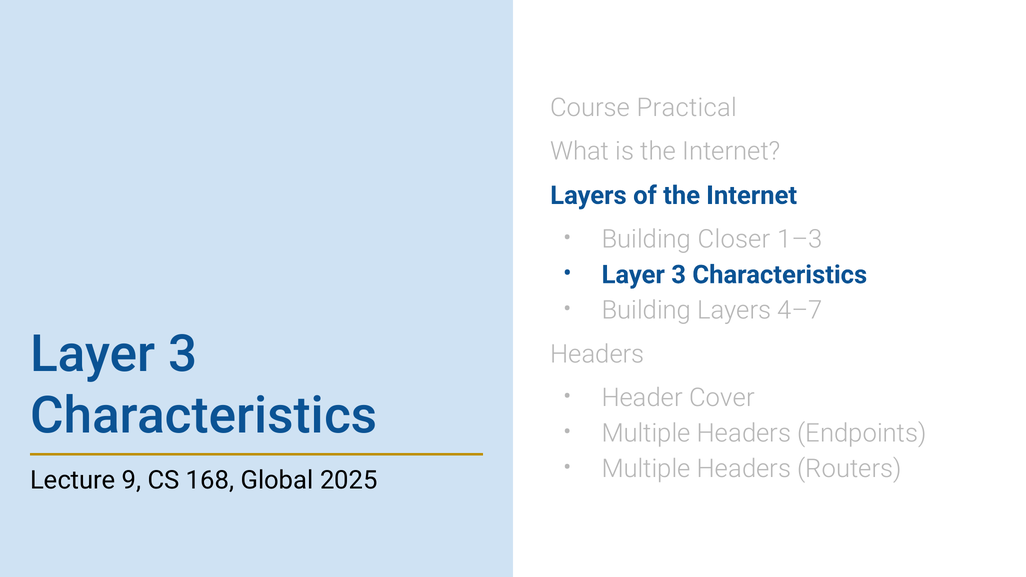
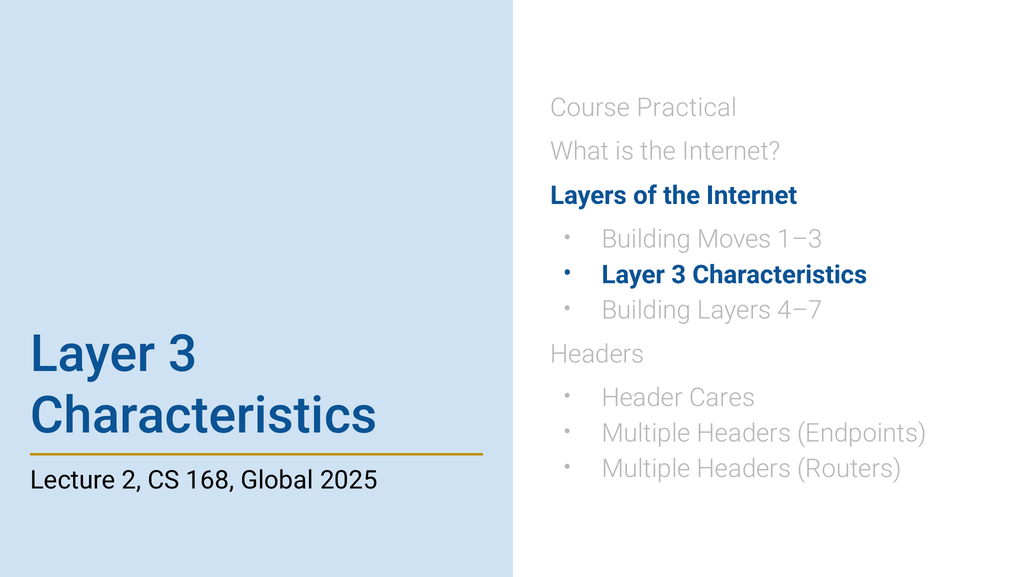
Closer: Closer -> Moves
Cover: Cover -> Cares
9: 9 -> 2
